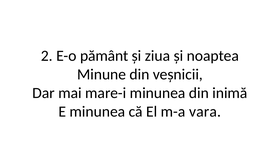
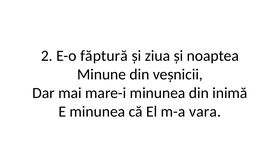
pământ: pământ -> făptură
